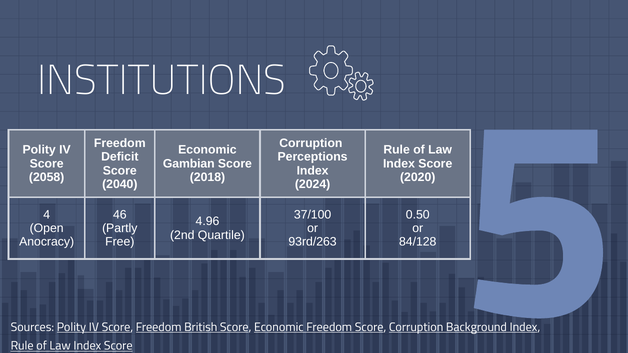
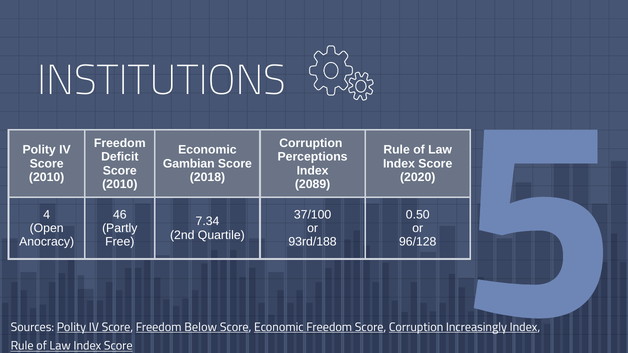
2058 at (47, 177): 2058 -> 2010
2040 at (120, 184): 2040 -> 2010
2024: 2024 -> 2089
4.96: 4.96 -> 7.34
93rd/263: 93rd/263 -> 93rd/188
84/128: 84/128 -> 96/128
British: British -> Below
Background: Background -> Increasingly
